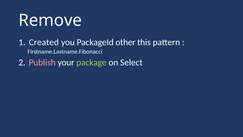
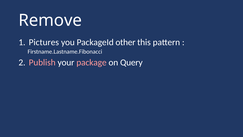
Created: Created -> Pictures
package colour: light green -> pink
Select: Select -> Query
